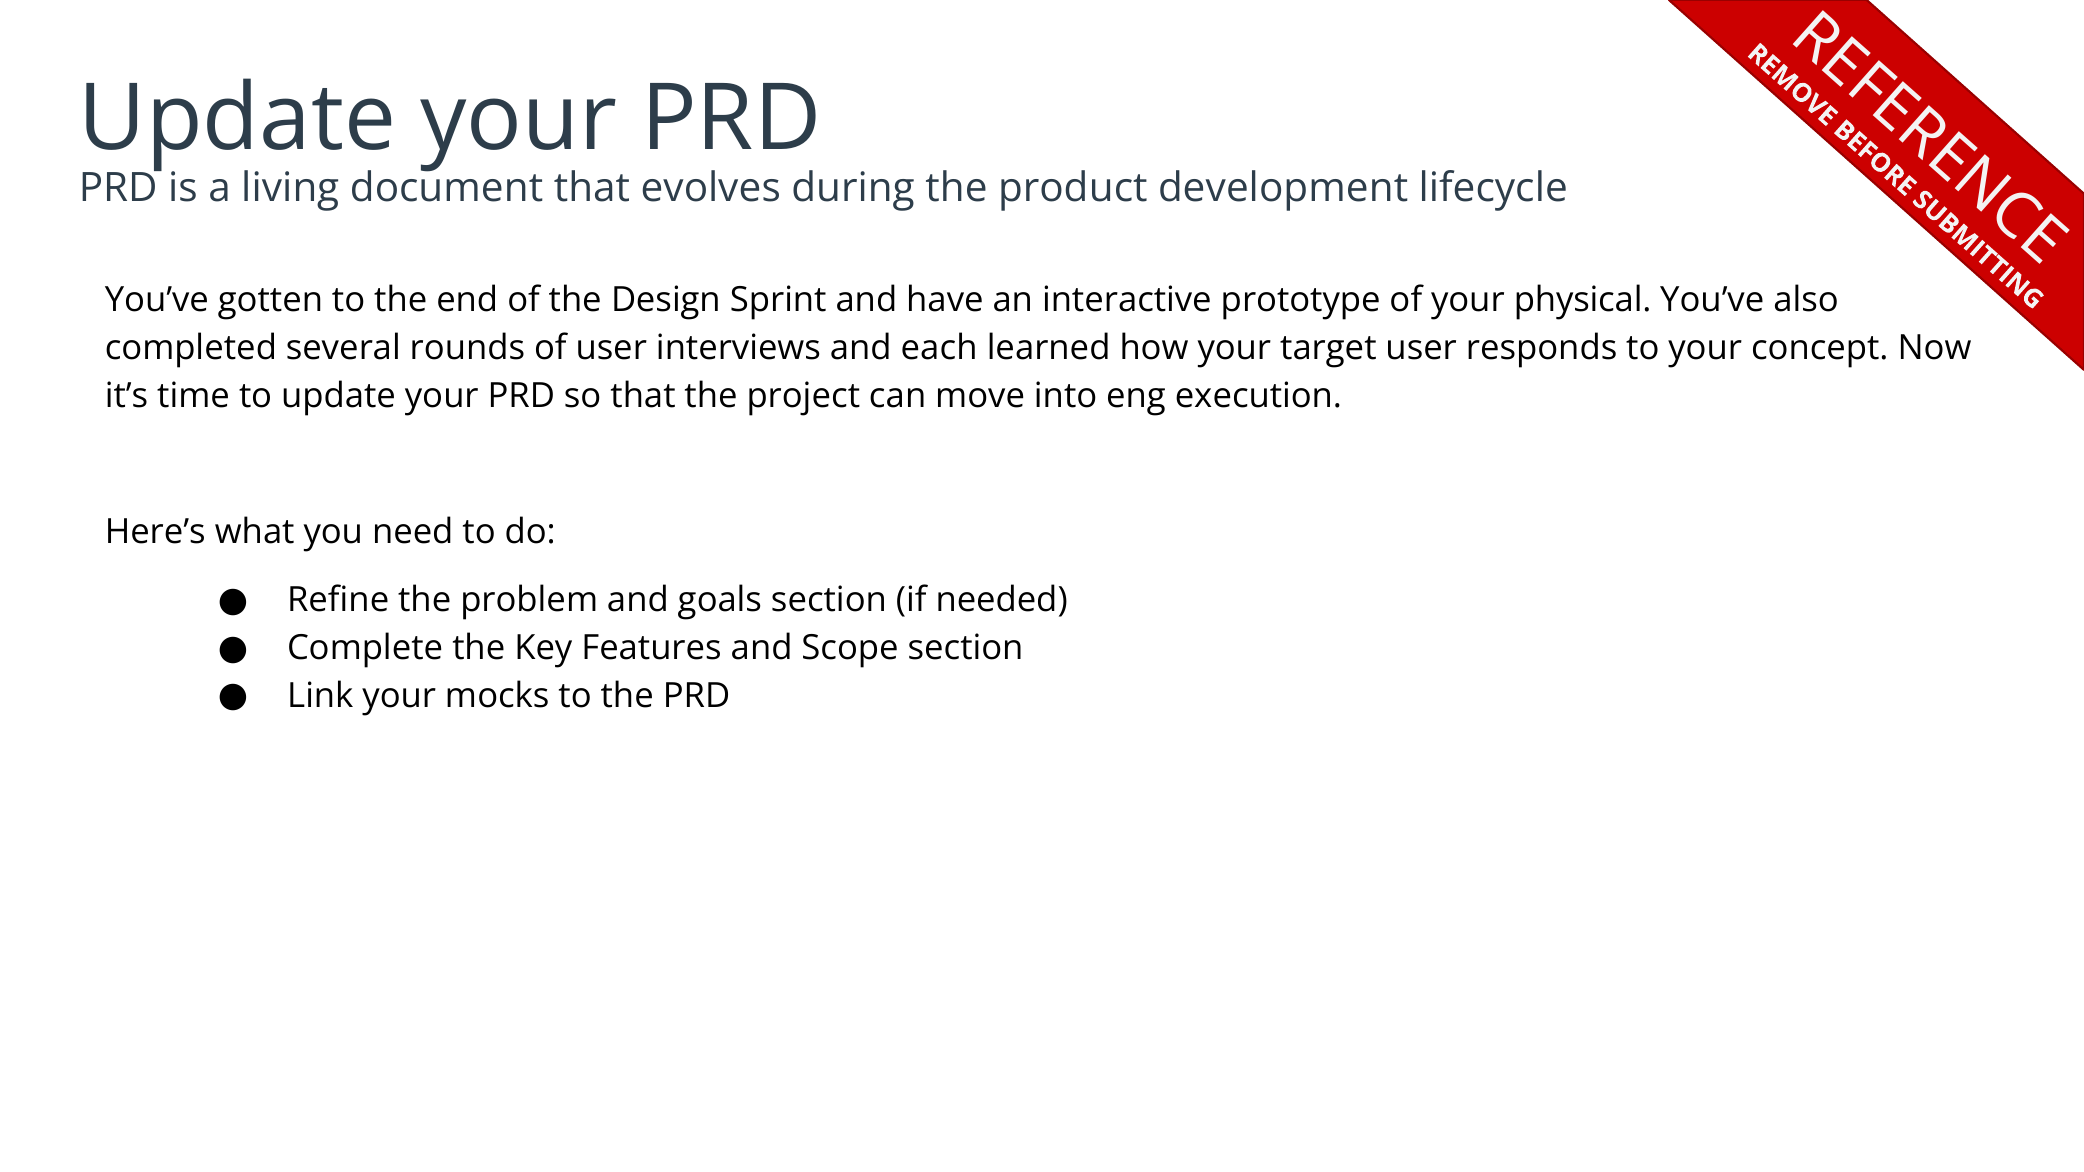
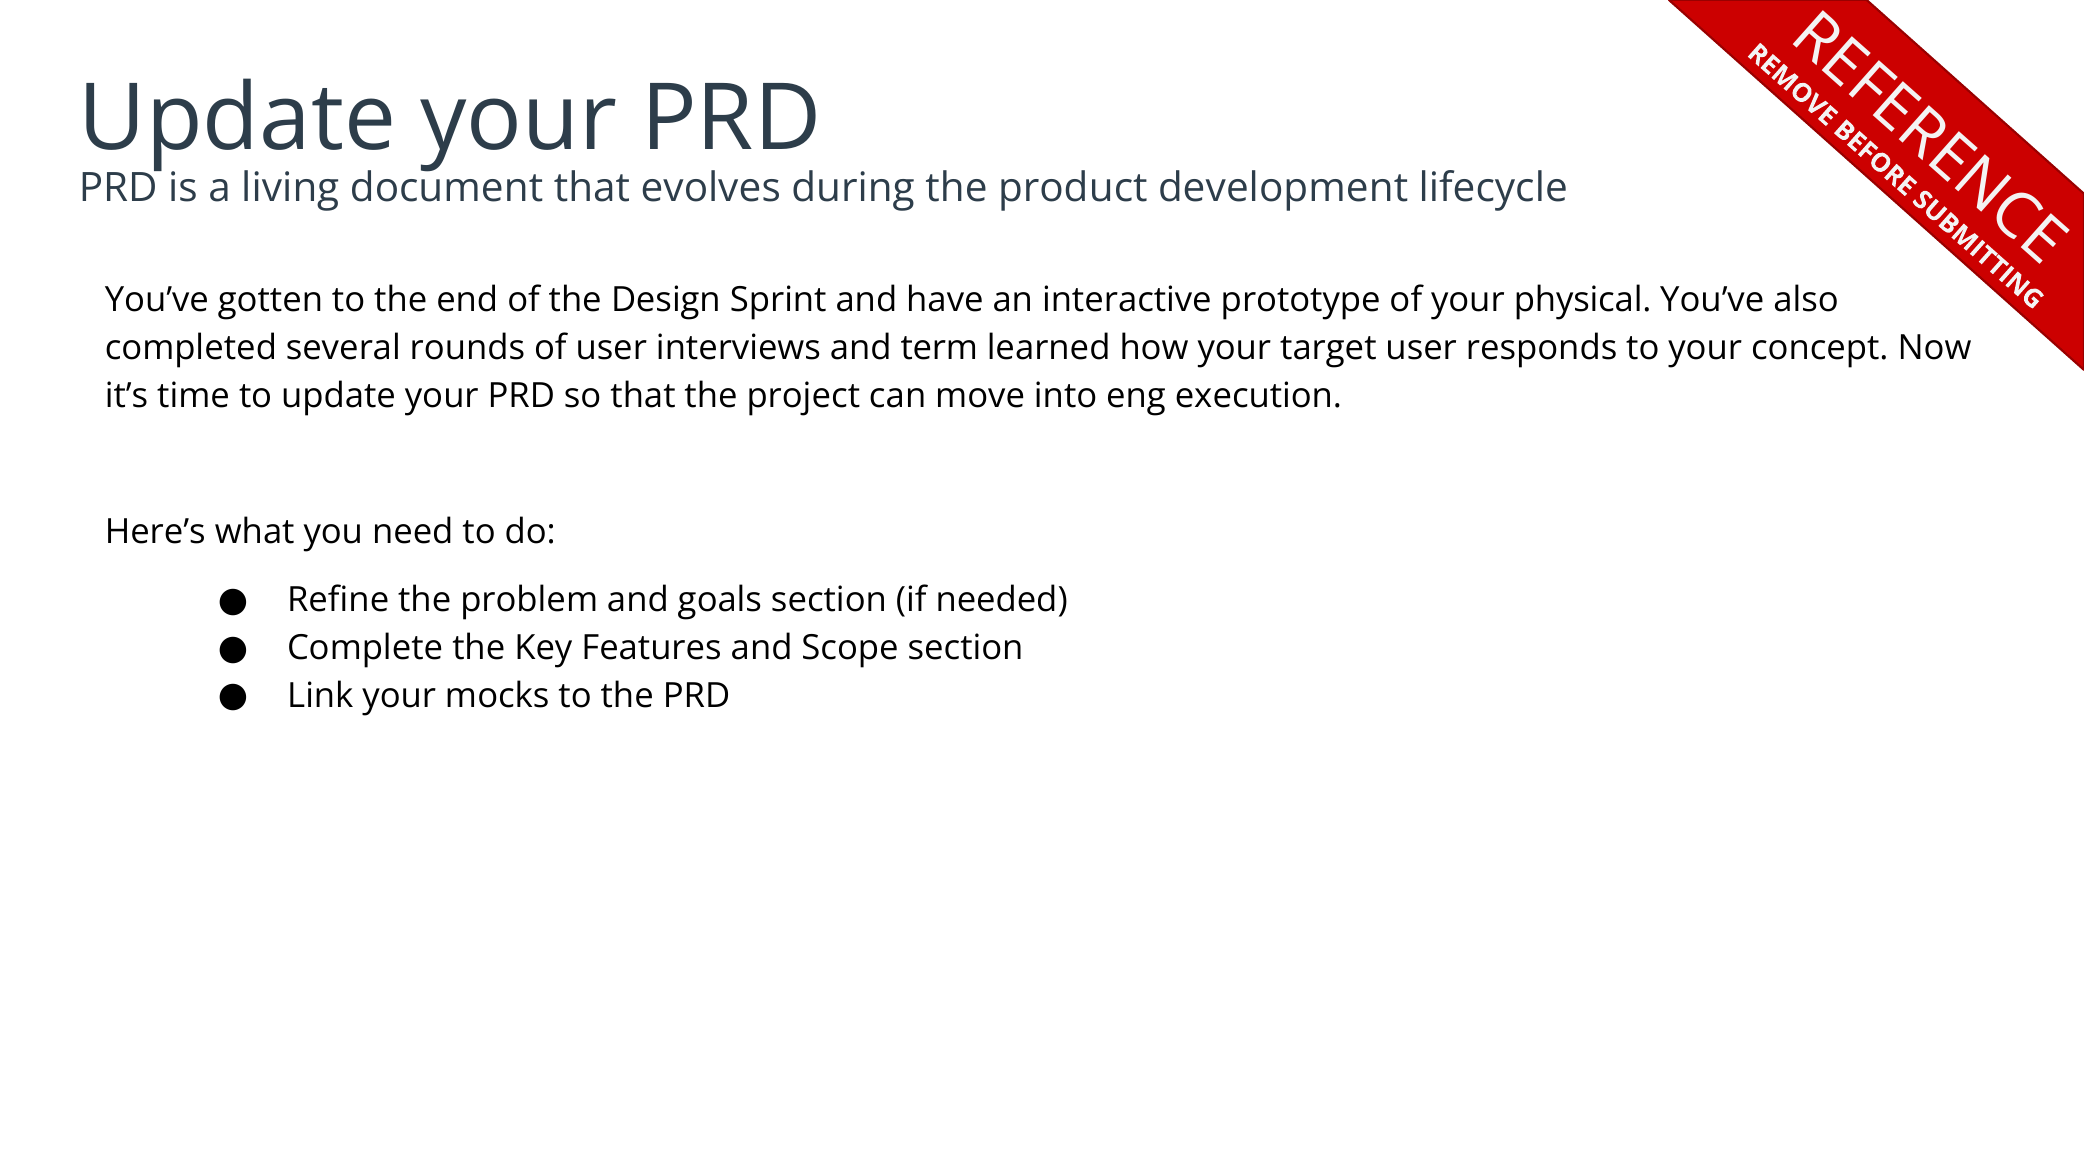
each: each -> term
